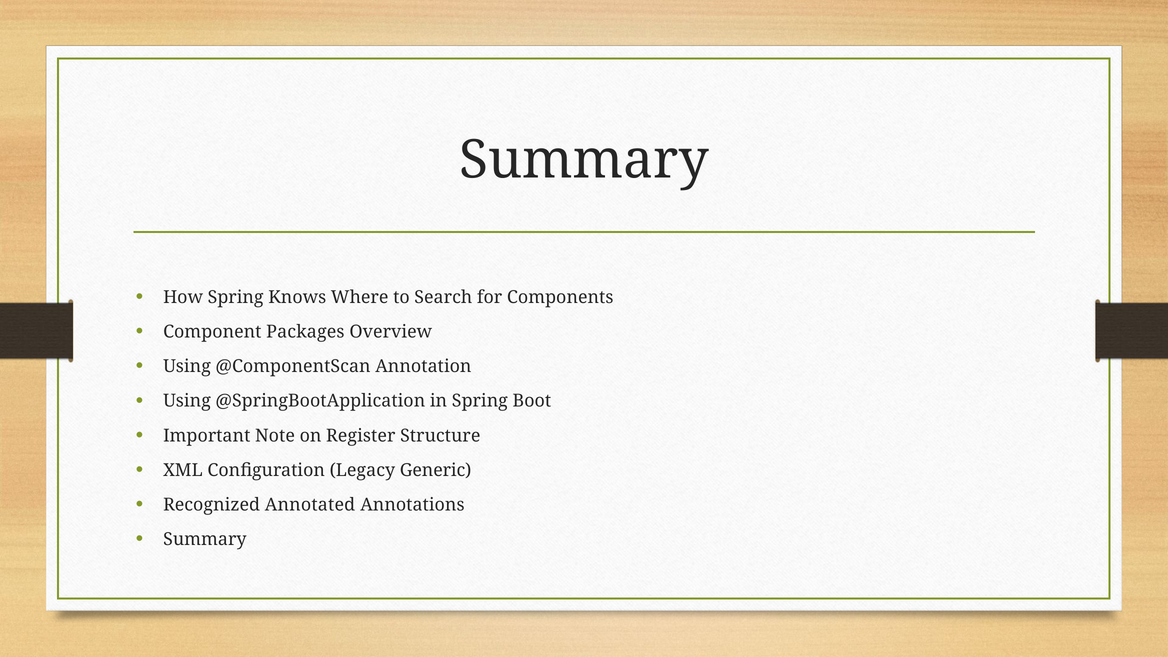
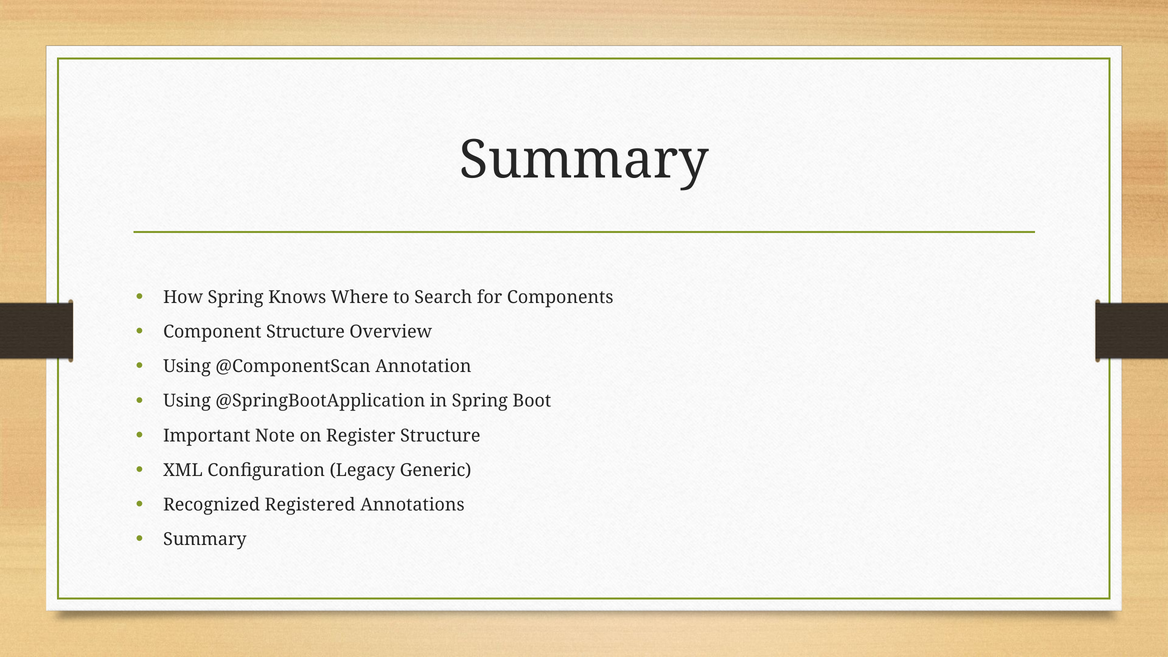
Component Packages: Packages -> Structure
Annotated: Annotated -> Registered
